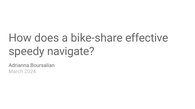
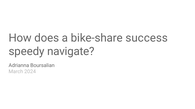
effective: effective -> success
